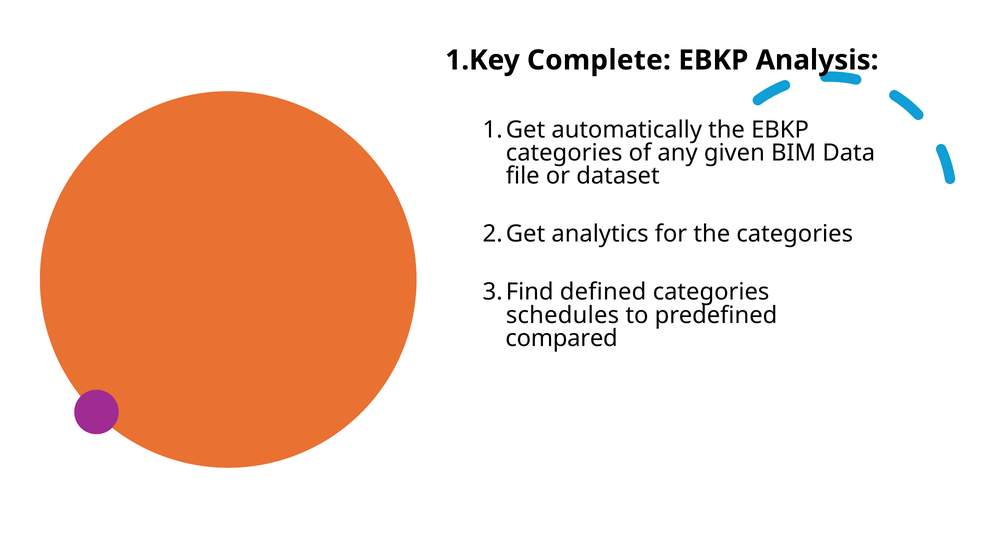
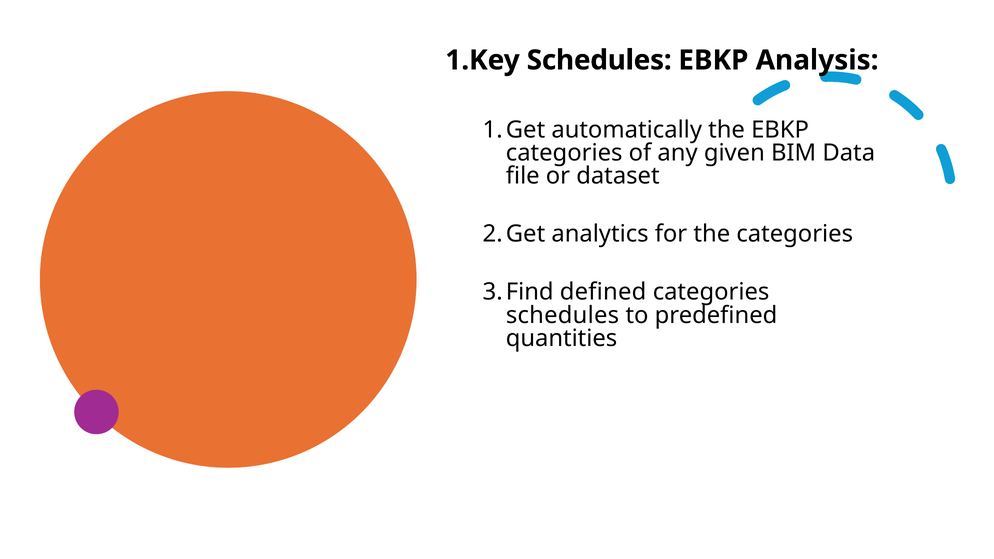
Complete at (599, 60): Complete -> Schedules
compared: compared -> quantities
